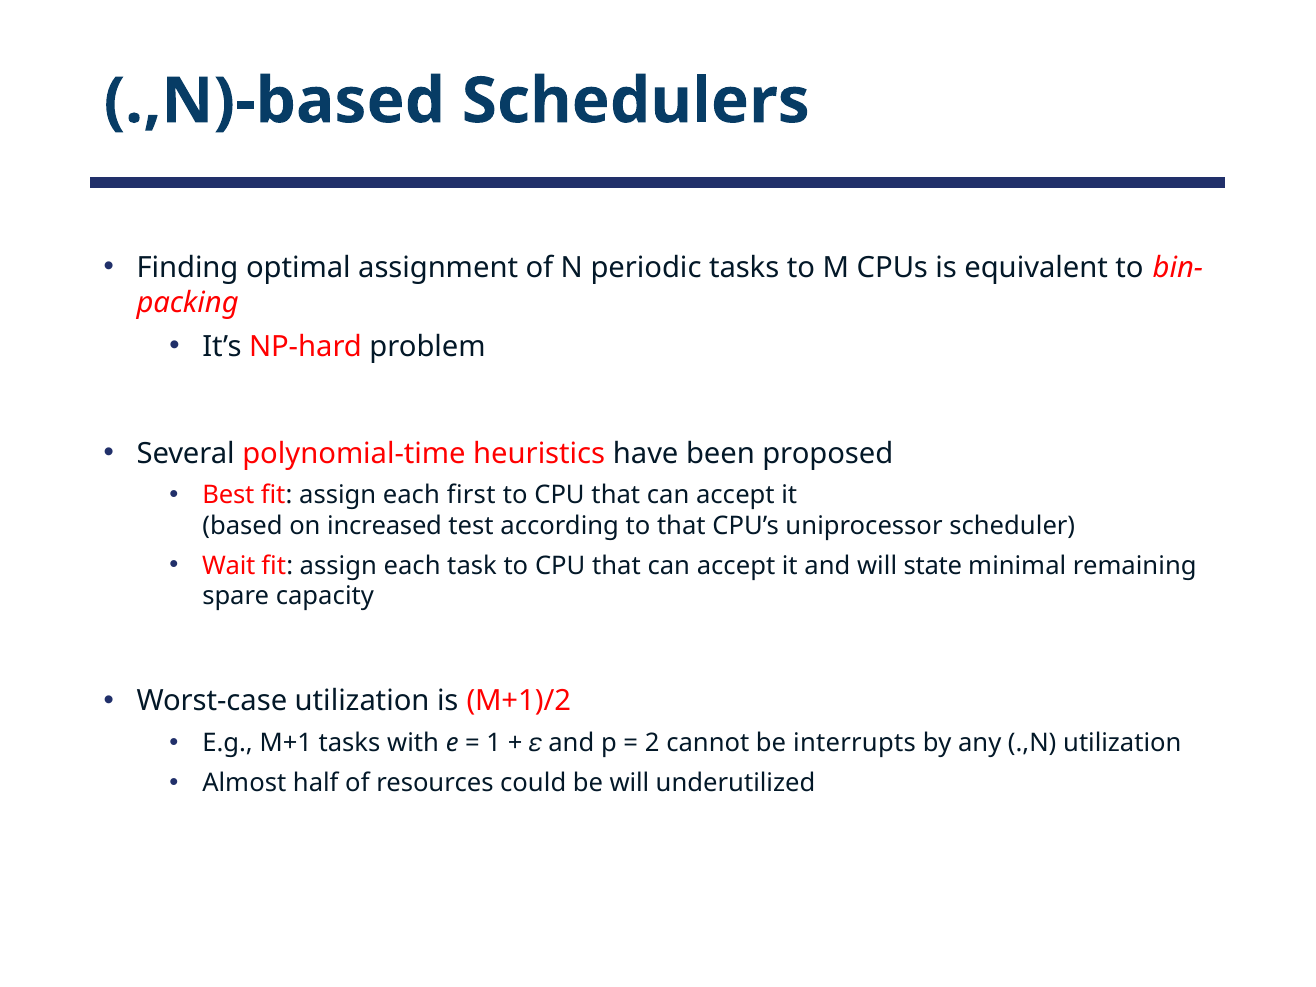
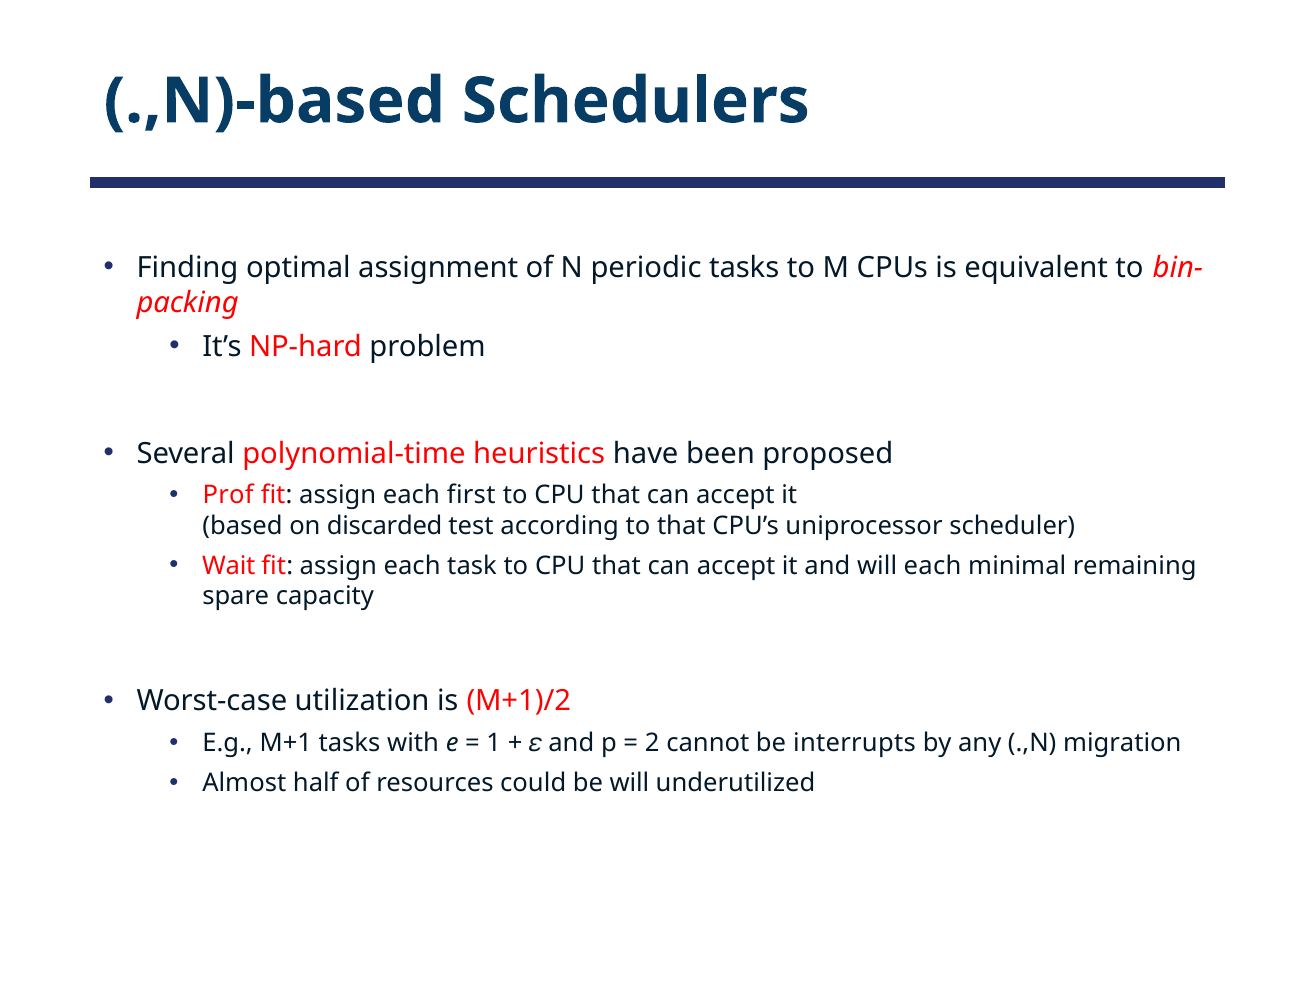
Best: Best -> Prof
increased: increased -> discarded
will state: state -> each
.,N utilization: utilization -> migration
